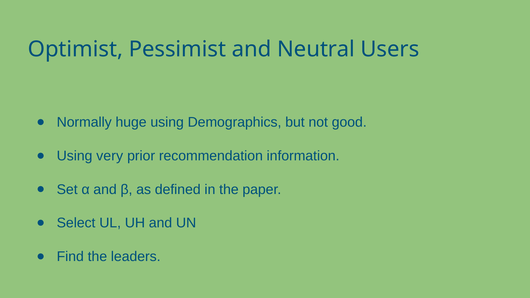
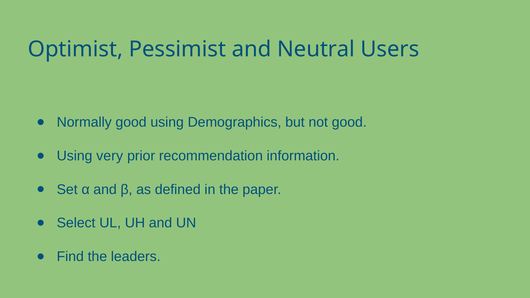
Normally huge: huge -> good
